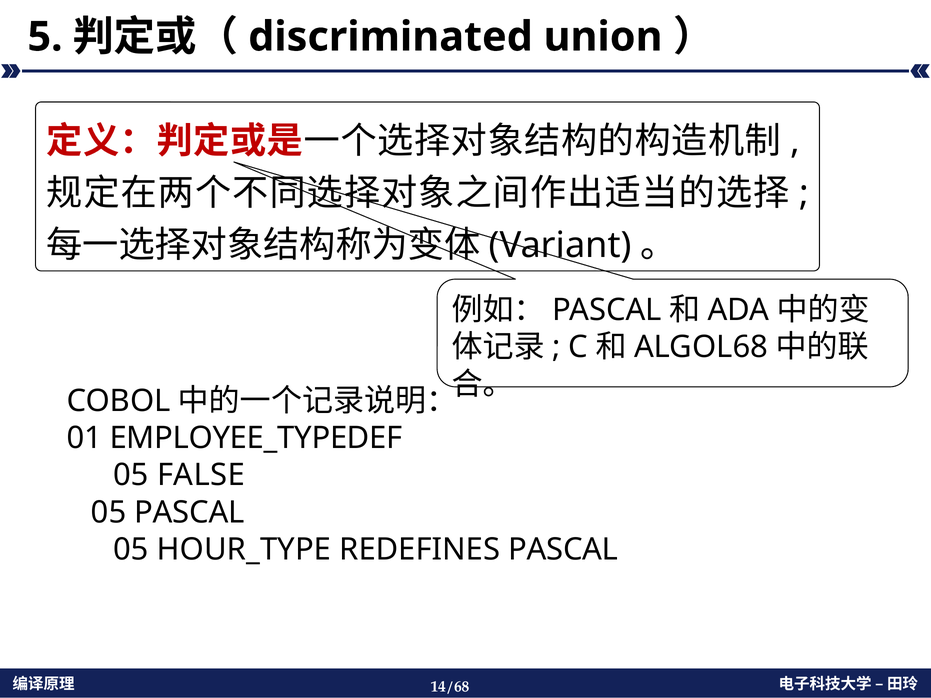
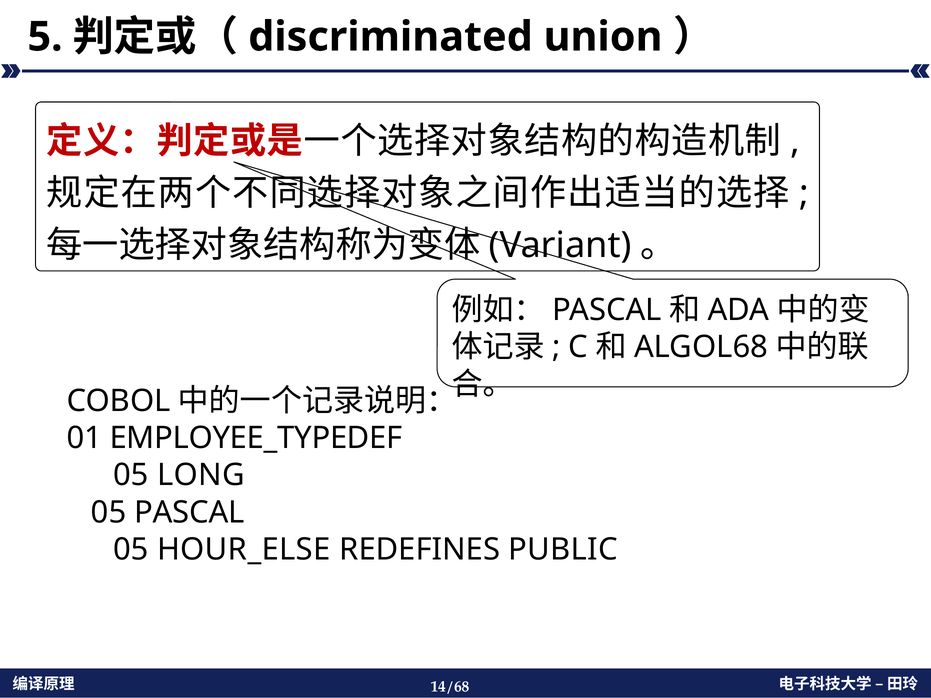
FALSE: FALSE -> LONG
HOUR_TYPE: HOUR_TYPE -> HOUR_ELSE
REDEFINES PASCAL: PASCAL -> PUBLIC
